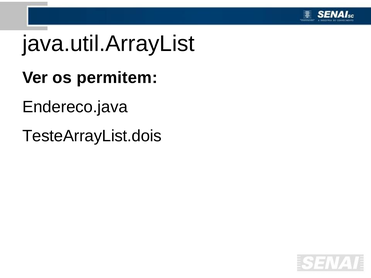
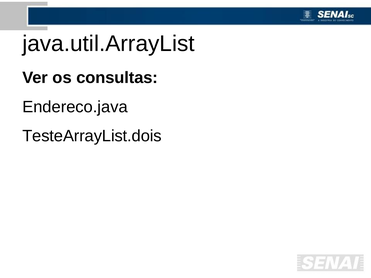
permitem: permitem -> consultas
